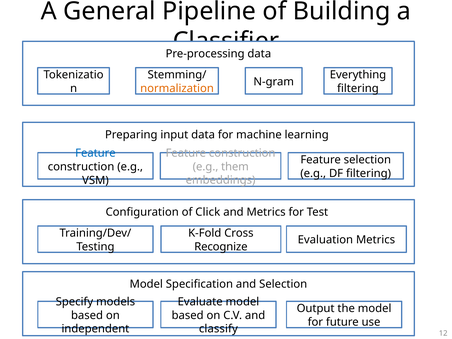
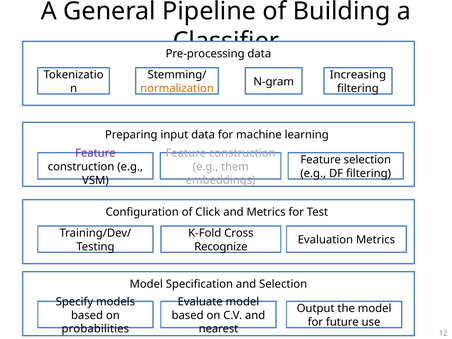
Everything: Everything -> Increasing
Feature at (95, 153) colour: blue -> purple
independent: independent -> probabilities
classify: classify -> nearest
